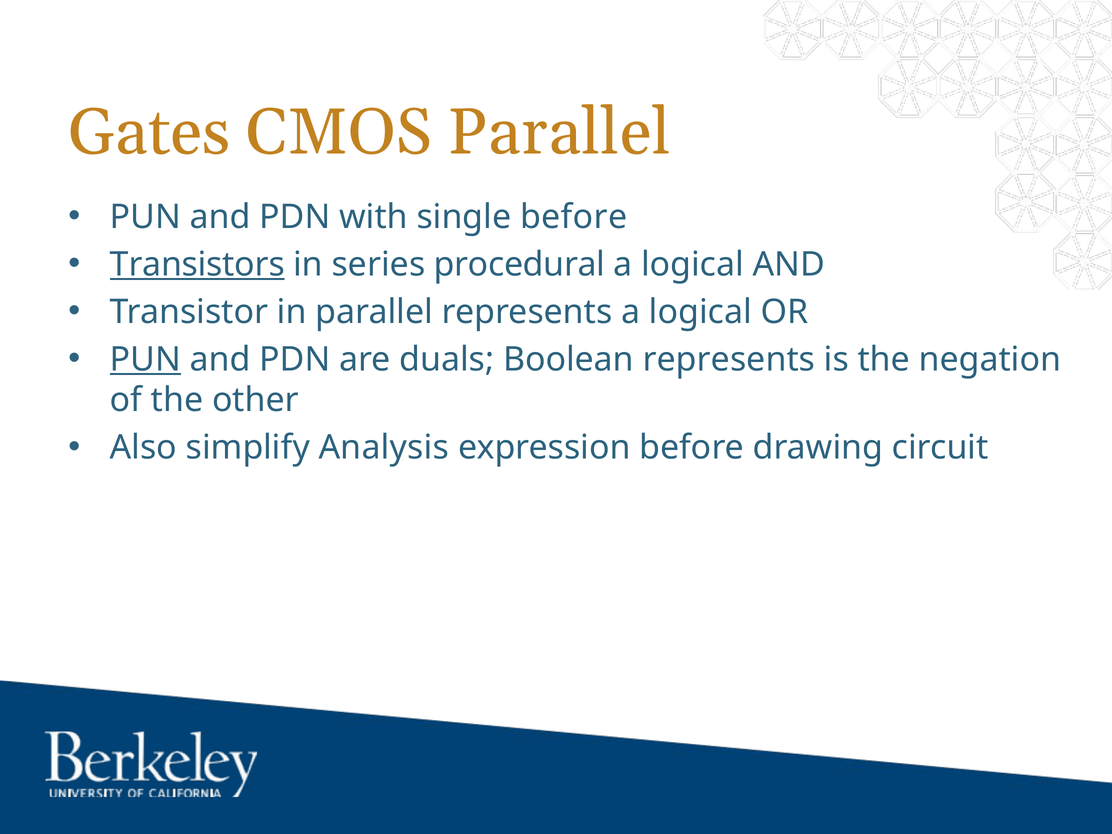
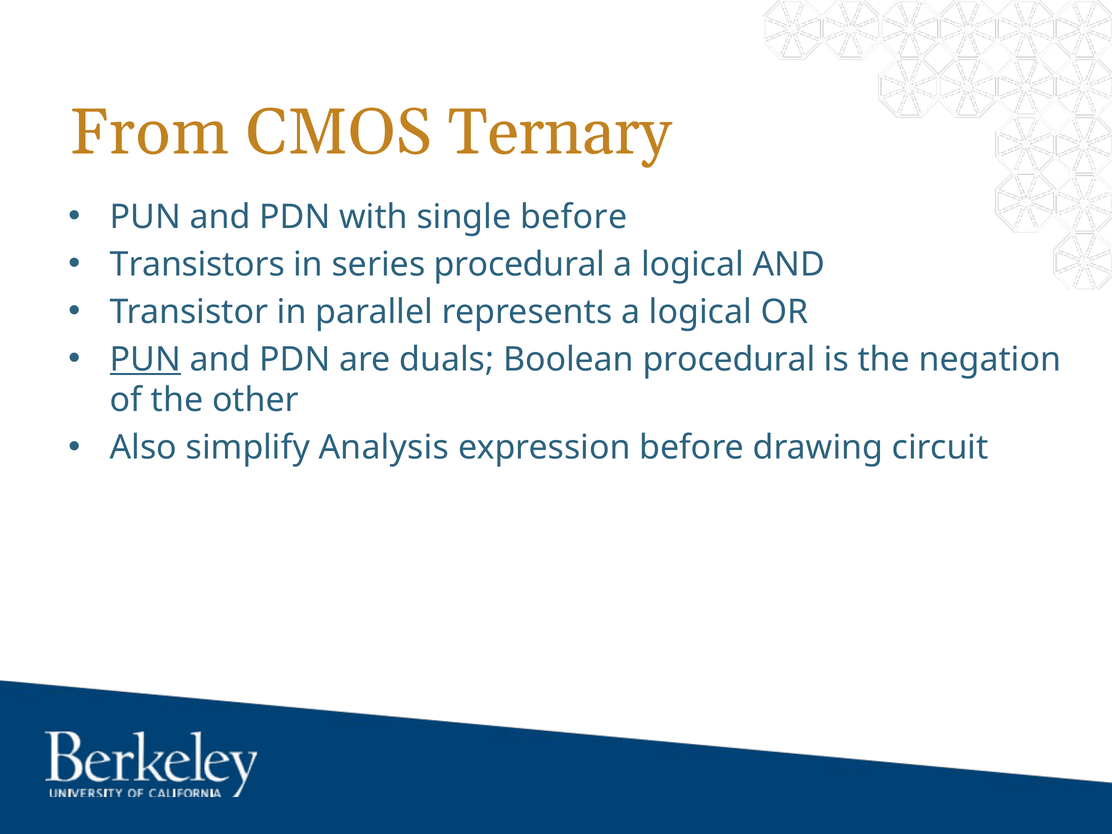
Gates: Gates -> From
CMOS Parallel: Parallel -> Ternary
Transistors underline: present -> none
Boolean represents: represents -> procedural
